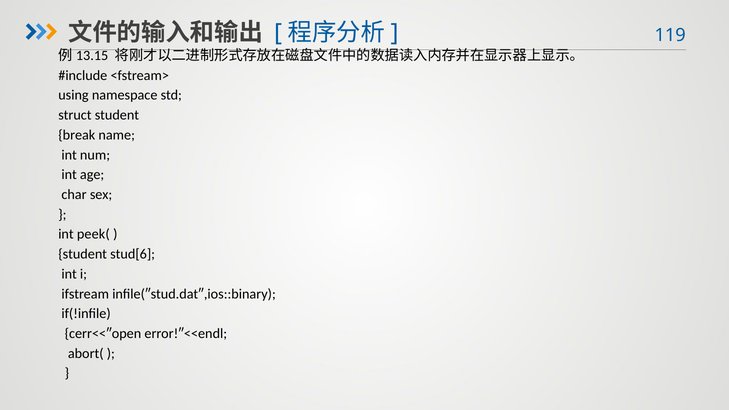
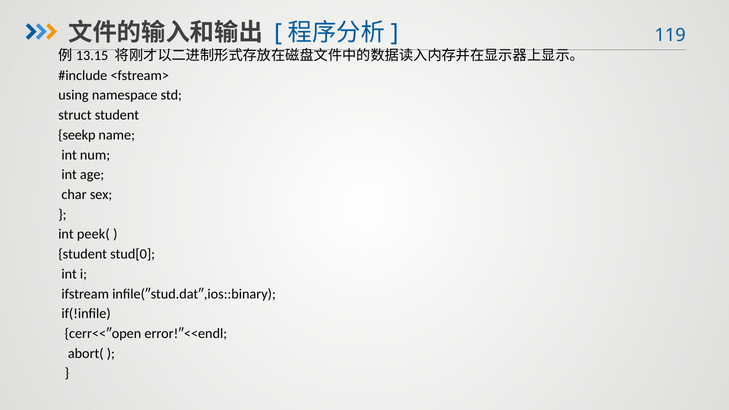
break: break -> seekp
stud[6: stud[6 -> stud[0
